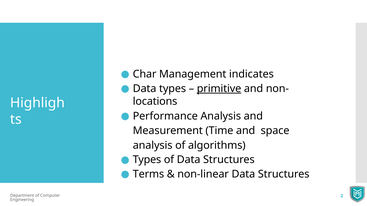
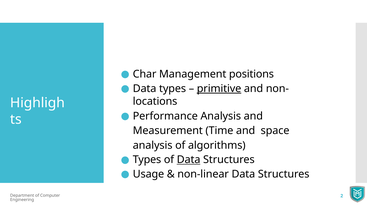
indicates: indicates -> positions
Data at (189, 160) underline: none -> present
Terms: Terms -> Usage
